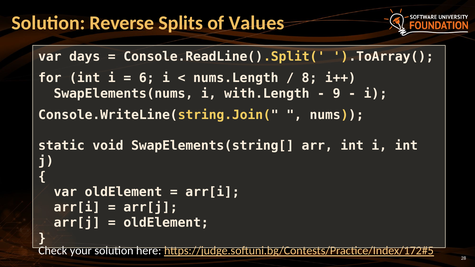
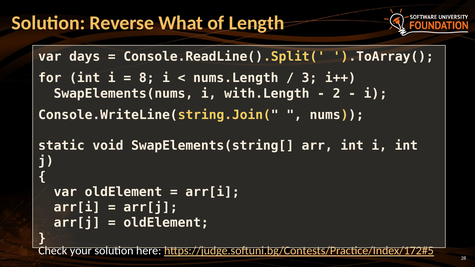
Splits: Splits -> What
Values: Values -> Length
6: 6 -> 8
8: 8 -> 3
9: 9 -> 2
